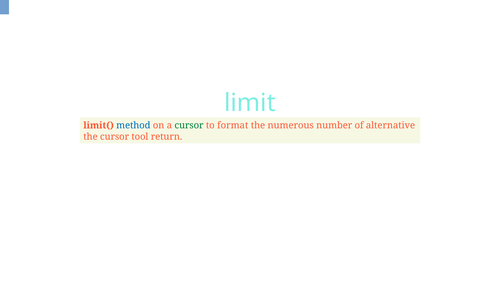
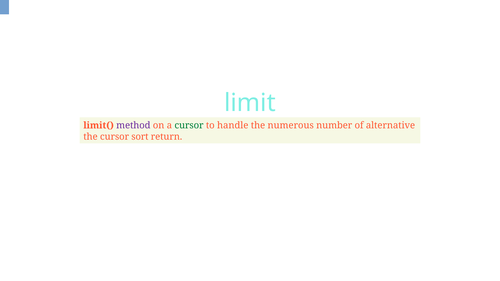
method colour: blue -> purple
format: format -> handle
tool: tool -> sort
